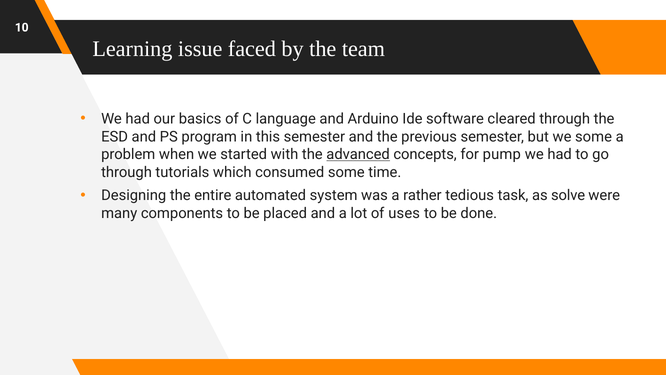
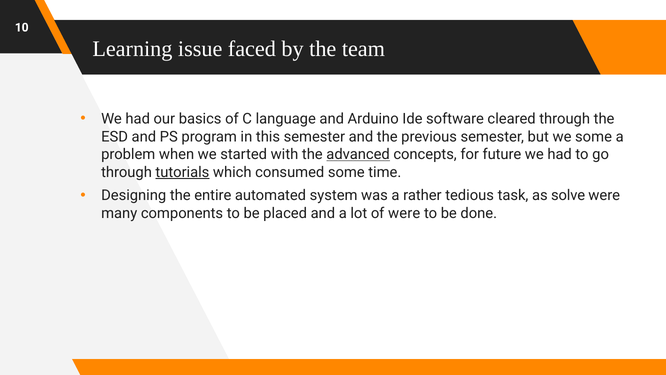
pump: pump -> future
tutorials underline: none -> present
of uses: uses -> were
